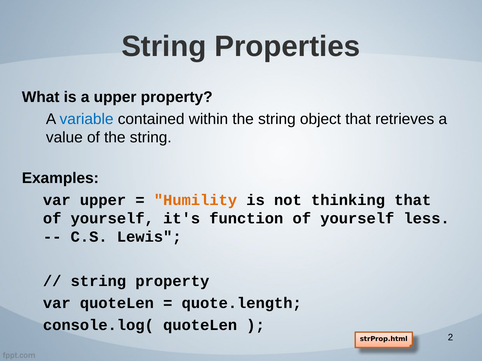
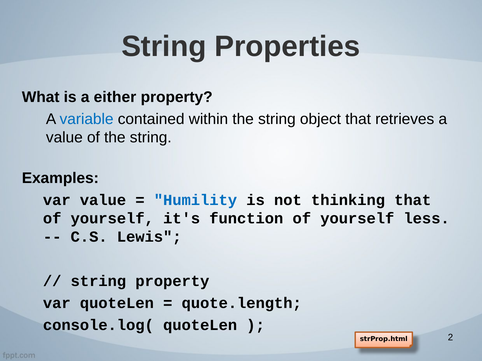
a upper: upper -> either
var upper: upper -> value
Humility colour: orange -> blue
